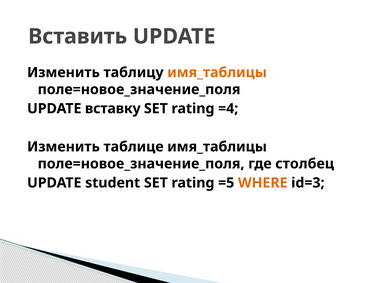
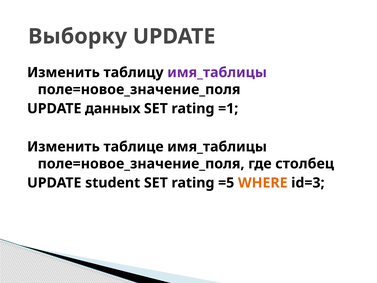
Вставить: Вставить -> Выборку
имя_таблицы at (217, 72) colour: orange -> purple
вставку: вставку -> данных
=4: =4 -> =1
